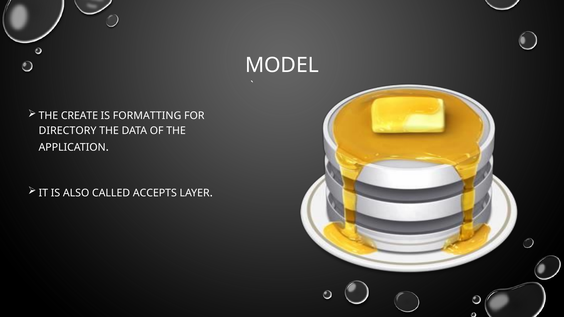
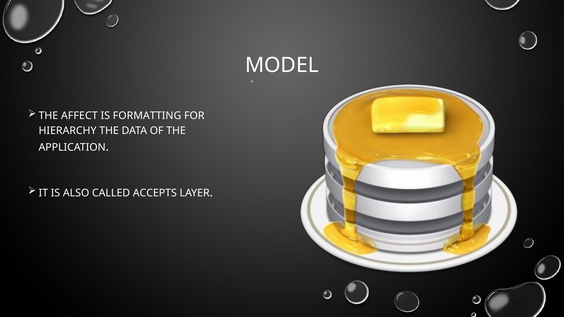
CREATE: CREATE -> AFFECT
DIRECTORY: DIRECTORY -> HIERARCHY
